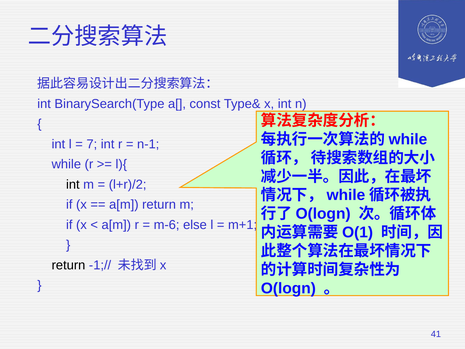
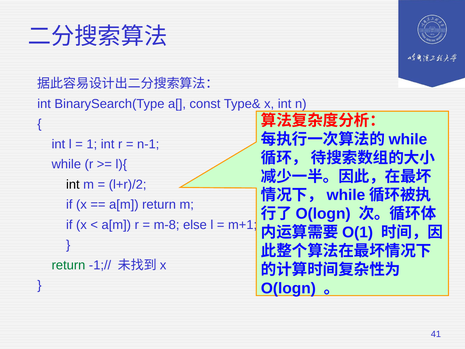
7: 7 -> 1
m-6: m-6 -> m-8
return at (68, 265) colour: black -> green
